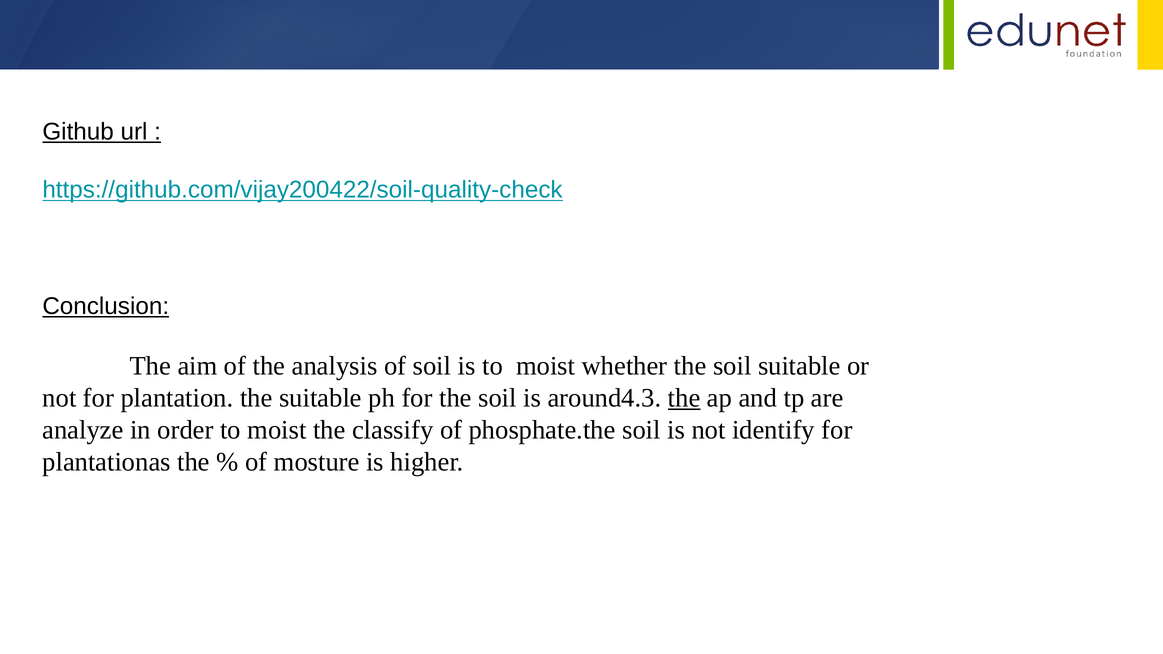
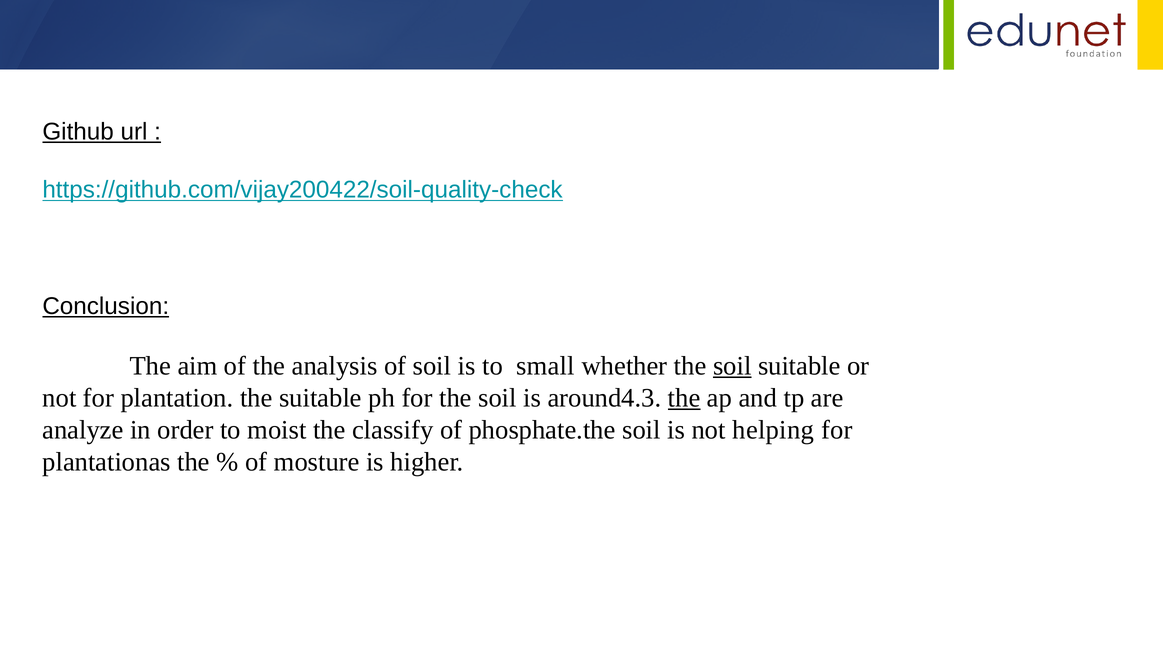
is to moist: moist -> small
soil at (732, 366) underline: none -> present
identify: identify -> helping
